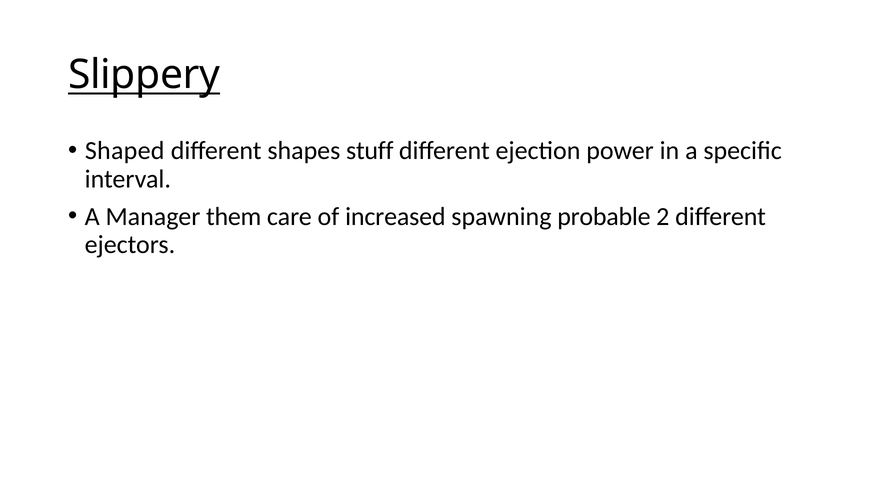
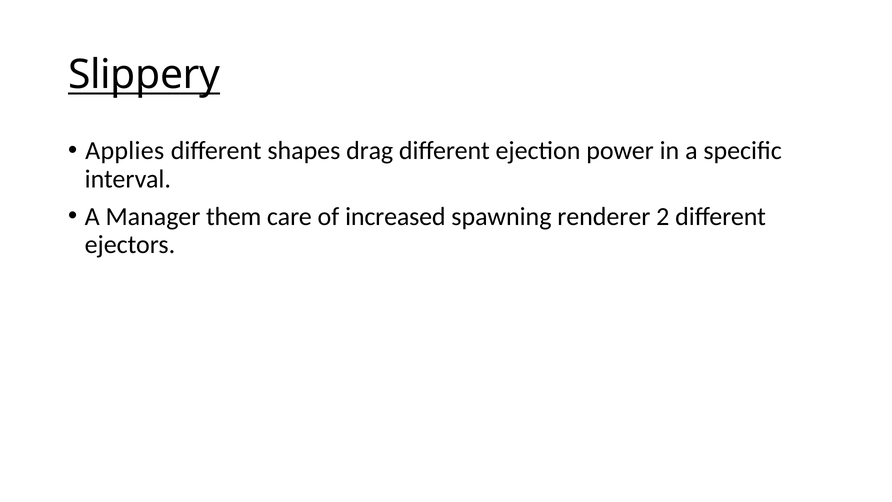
Shaped: Shaped -> Applies
stuff: stuff -> drag
probable: probable -> renderer
